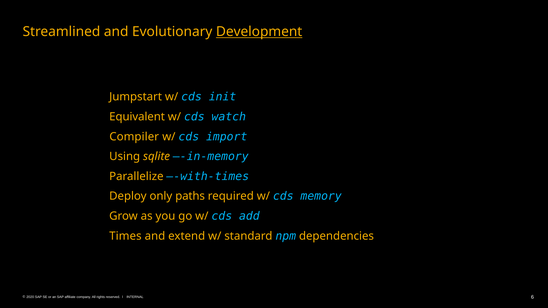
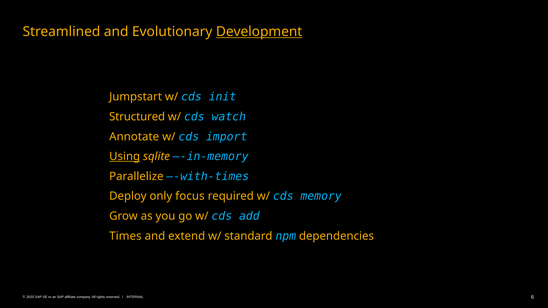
Equivalent: Equivalent -> Structured
Compiler: Compiler -> Annotate
Using underline: none -> present
paths: paths -> focus
